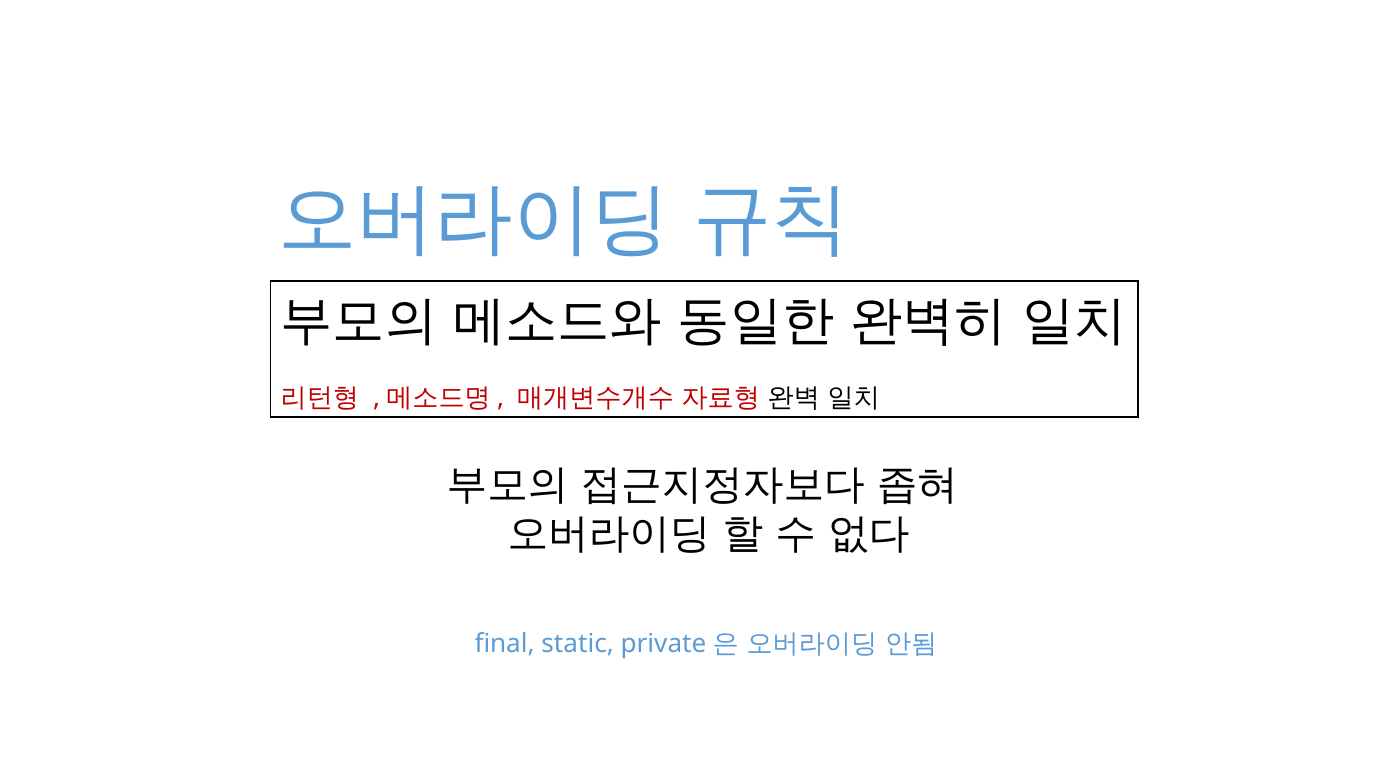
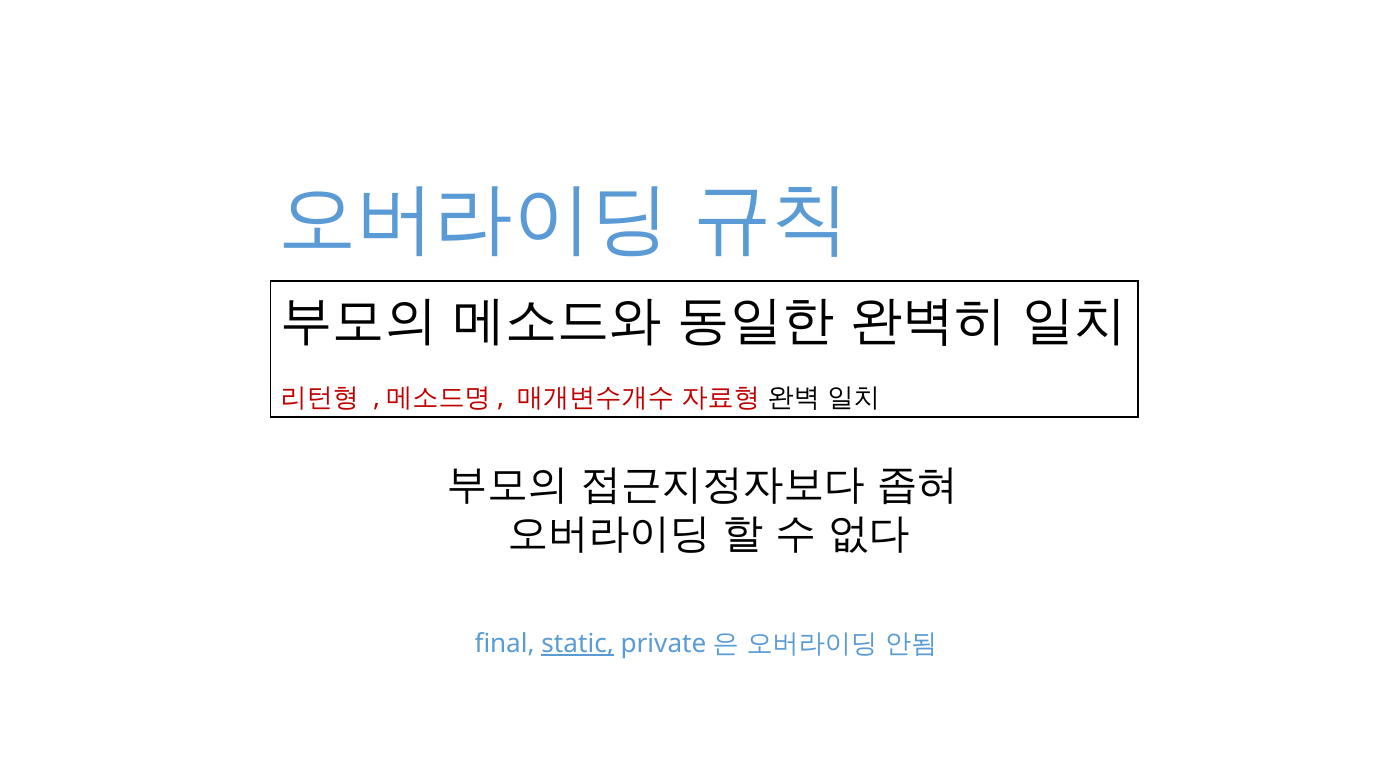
static underline: none -> present
